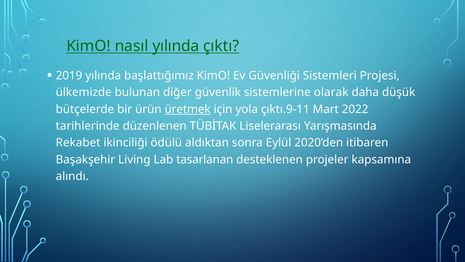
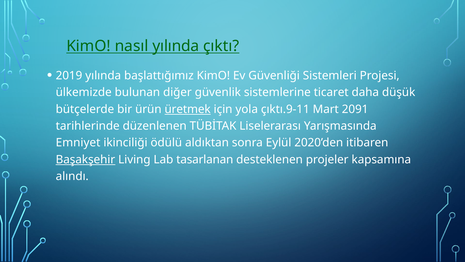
olarak: olarak -> ticaret
2022: 2022 -> 2091
Rekabet: Rekabet -> Emniyet
Başakşehir underline: none -> present
